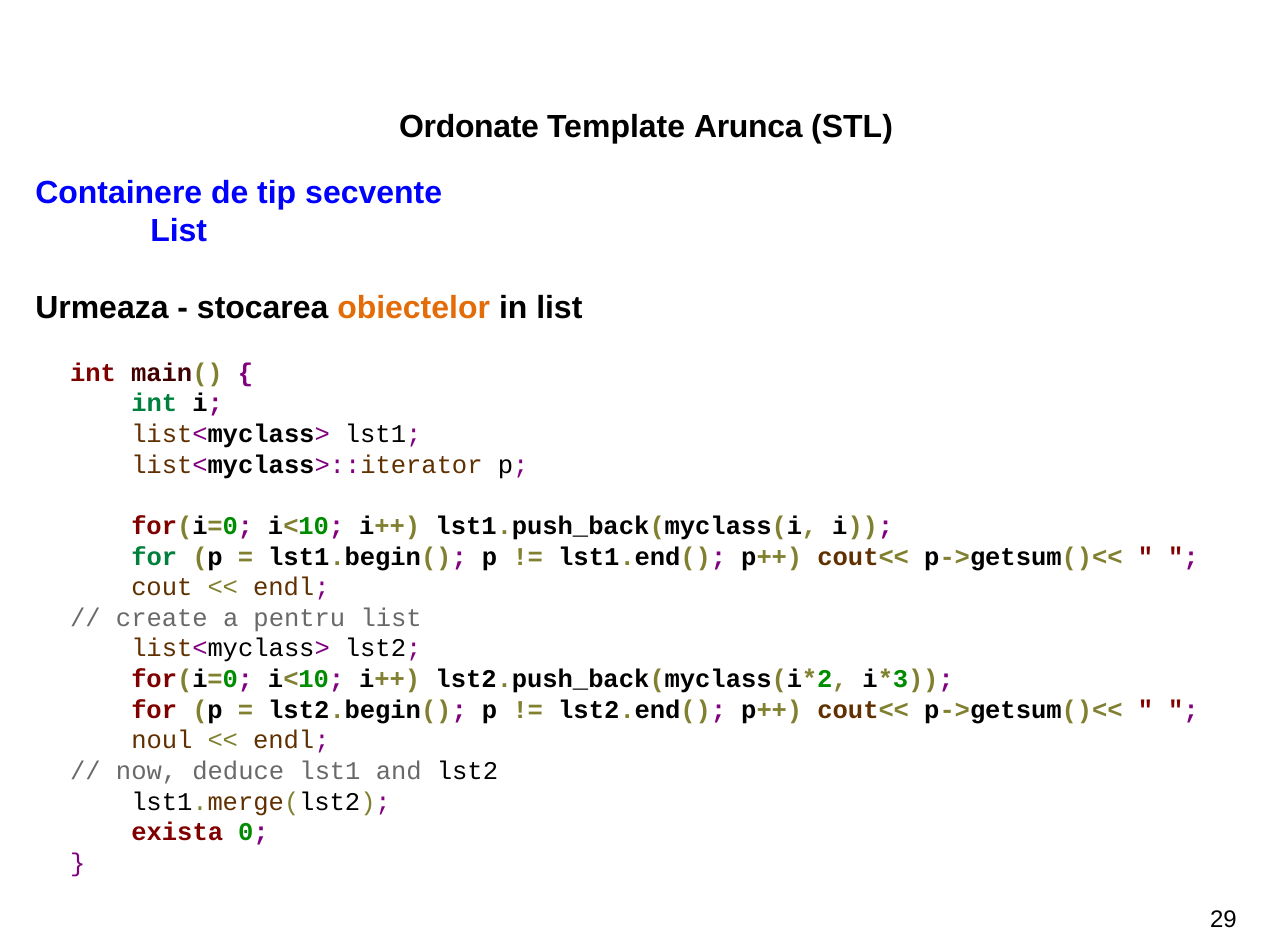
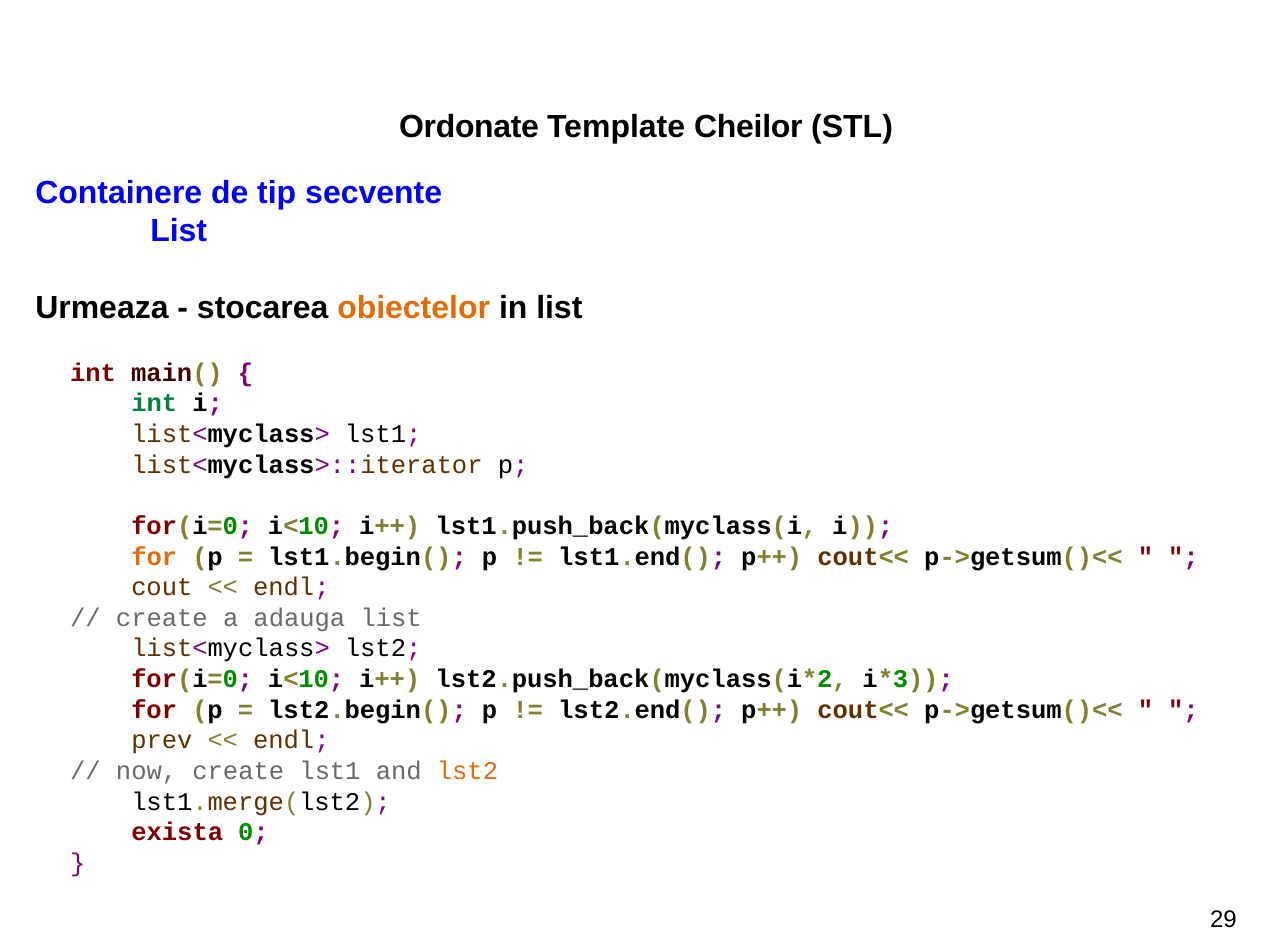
Arunca: Arunca -> Cheilor
for at (154, 557) colour: green -> orange
pentru: pentru -> adauga
noul: noul -> prev
now deduce: deduce -> create
lst2 at (468, 771) colour: black -> orange
